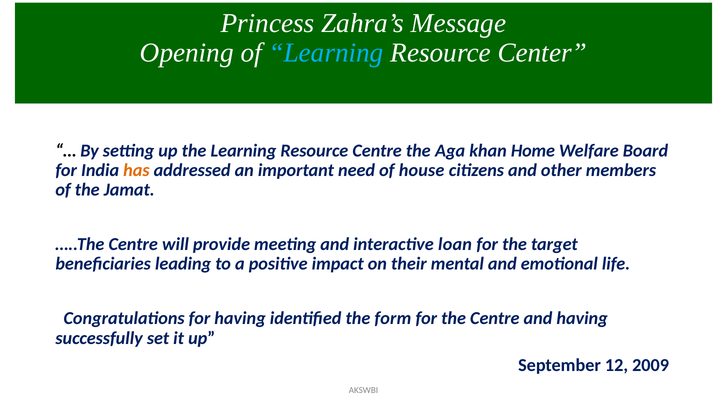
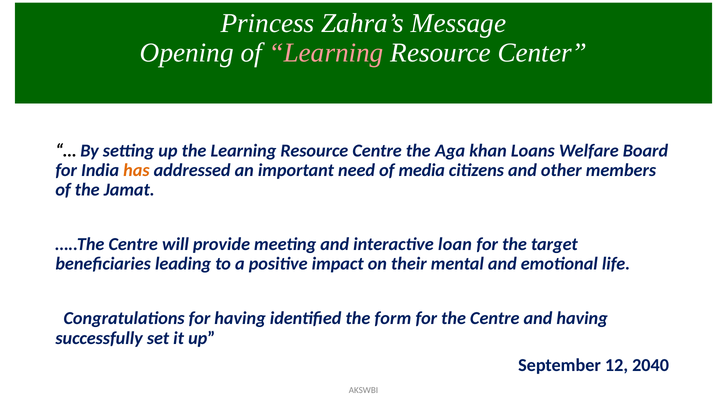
Learning at (326, 53) colour: light blue -> pink
Home: Home -> Loans
house: house -> media
2009: 2009 -> 2040
